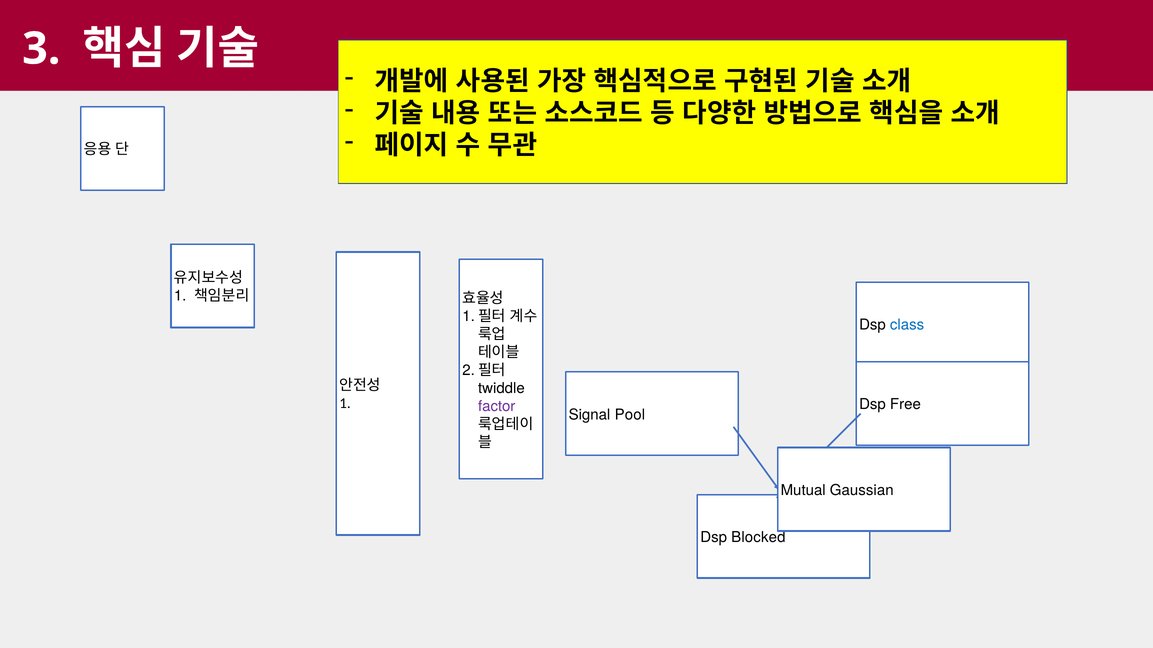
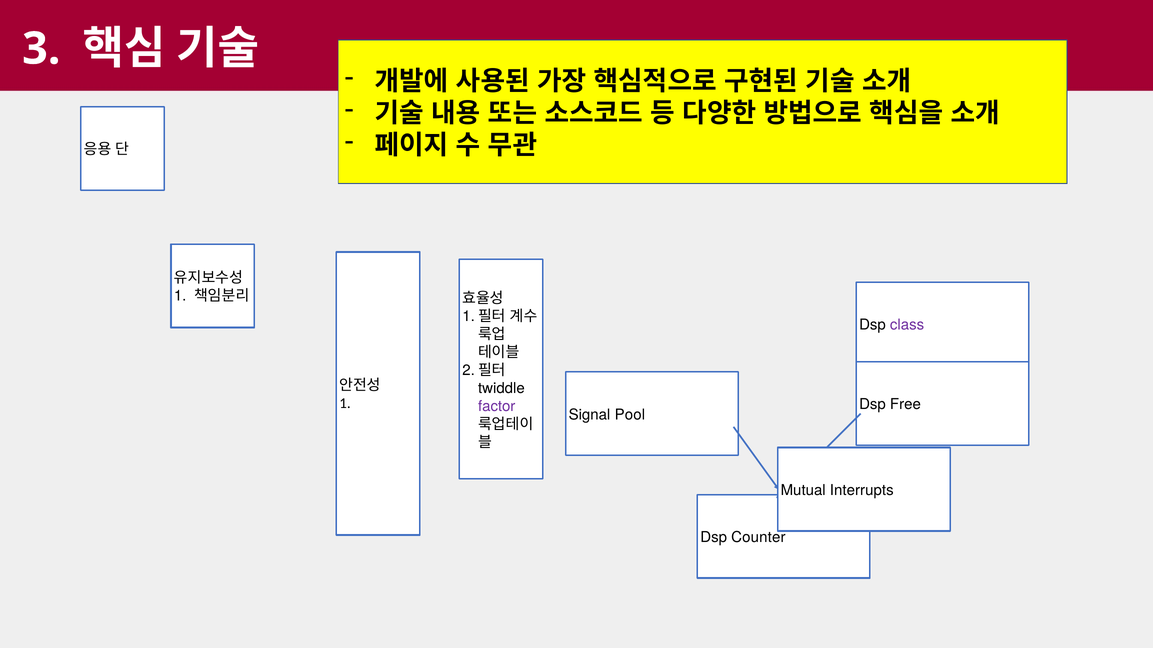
class colour: blue -> purple
Gaussian: Gaussian -> Interrupts
Blocked: Blocked -> Counter
